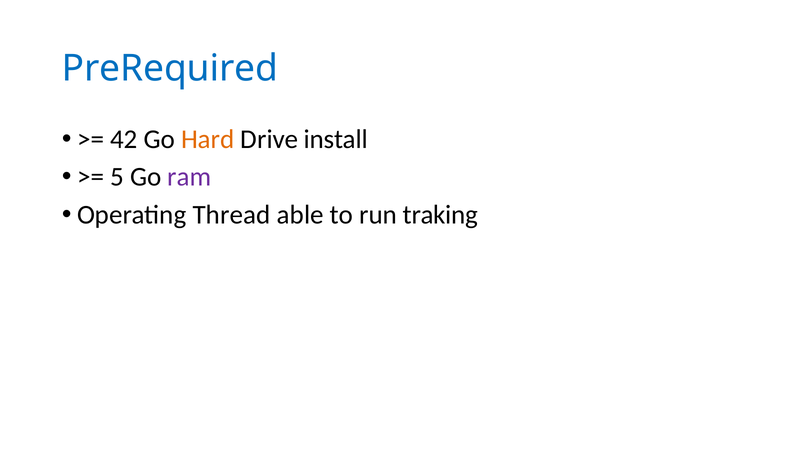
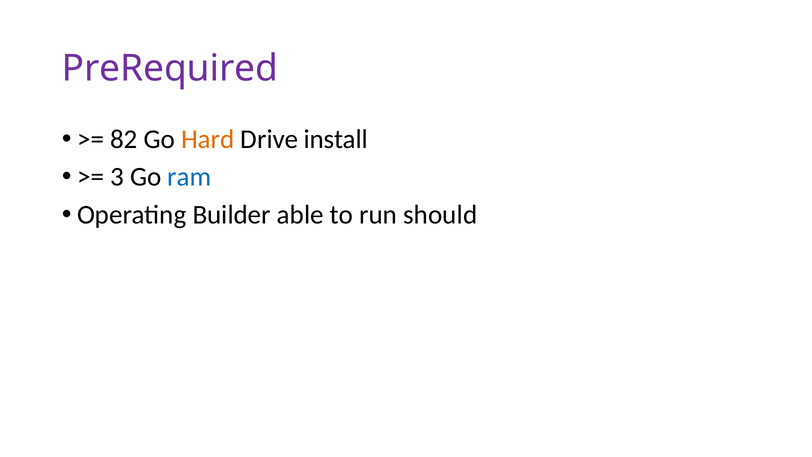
PreRequired colour: blue -> purple
42: 42 -> 82
5: 5 -> 3
ram colour: purple -> blue
Thread: Thread -> Builder
traking: traking -> should
